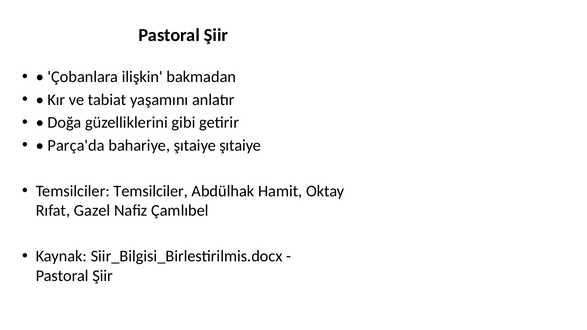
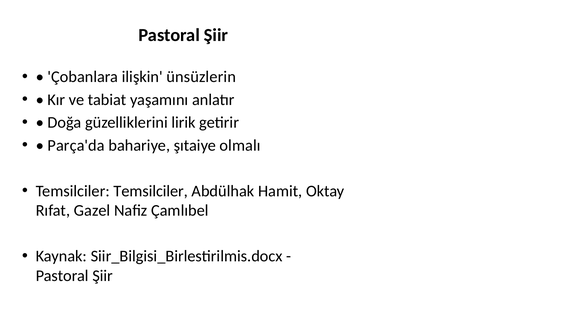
bakmadan: bakmadan -> ünsüzlerin
gibi: gibi -> lirik
şıtaiye şıtaiye: şıtaiye -> olmalı
